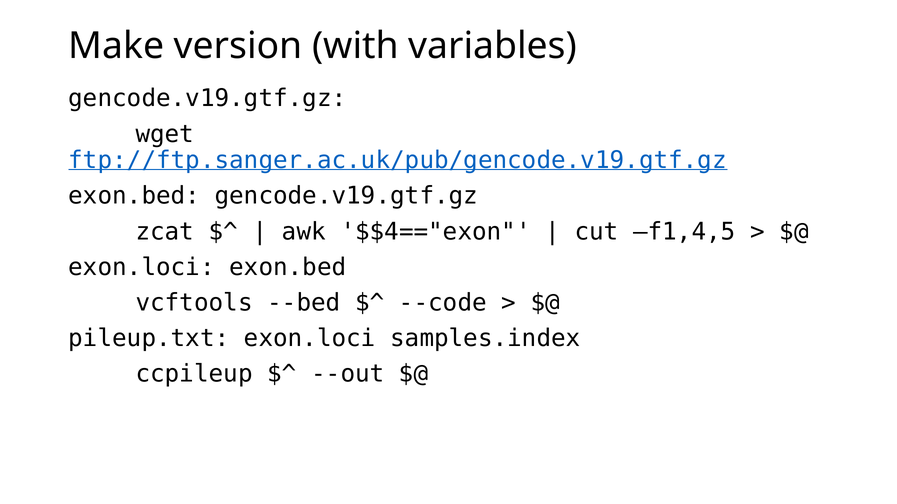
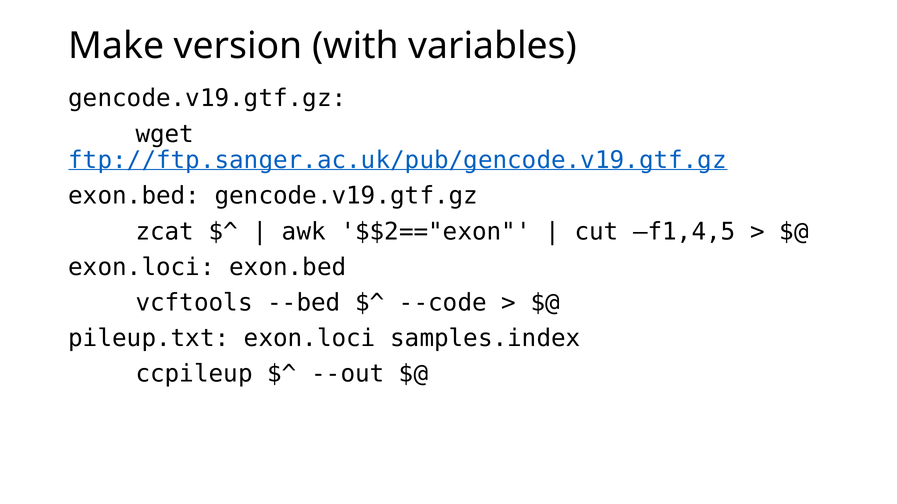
$$4=="exon: $$4=="exon -> $$2=="exon
